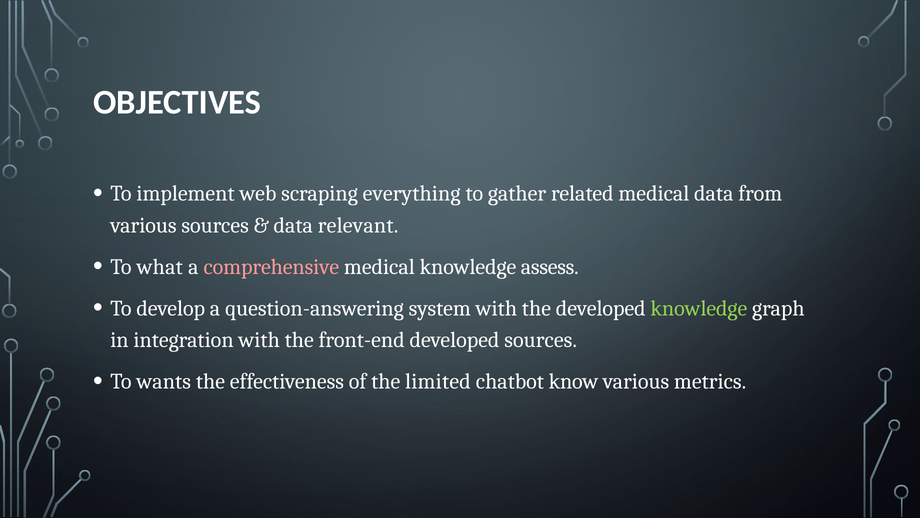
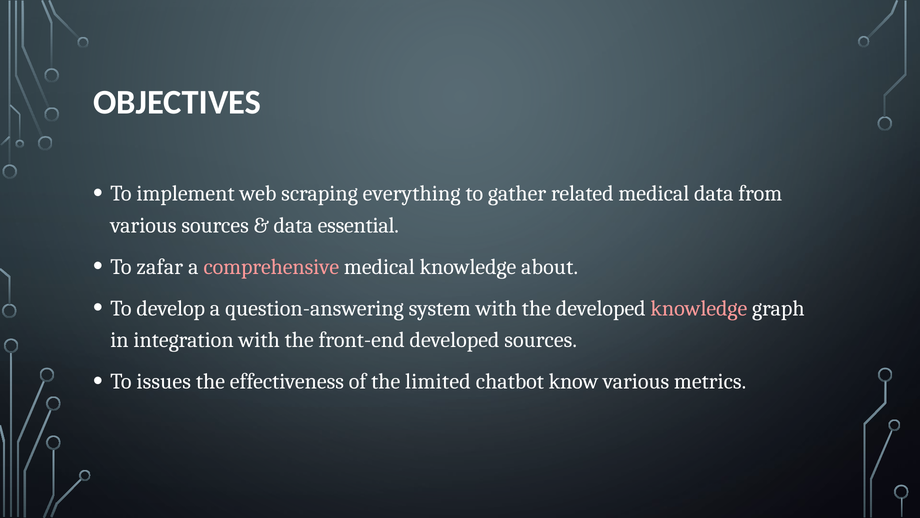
relevant: relevant -> essential
what: what -> zafar
assess: assess -> about
knowledge at (699, 308) colour: light green -> pink
wants: wants -> issues
